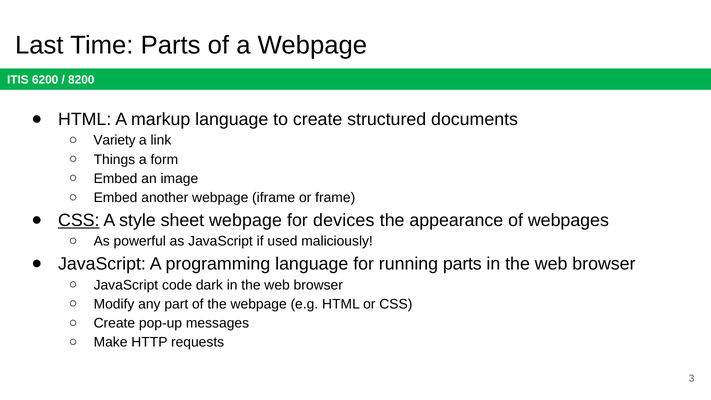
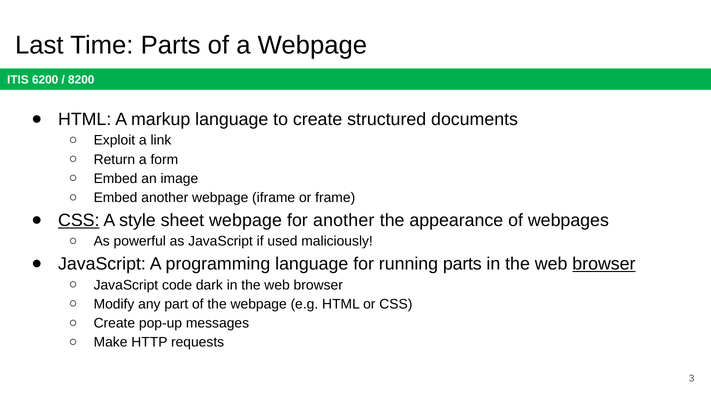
Variety: Variety -> Exploit
Things: Things -> Return
for devices: devices -> another
browser at (604, 264) underline: none -> present
